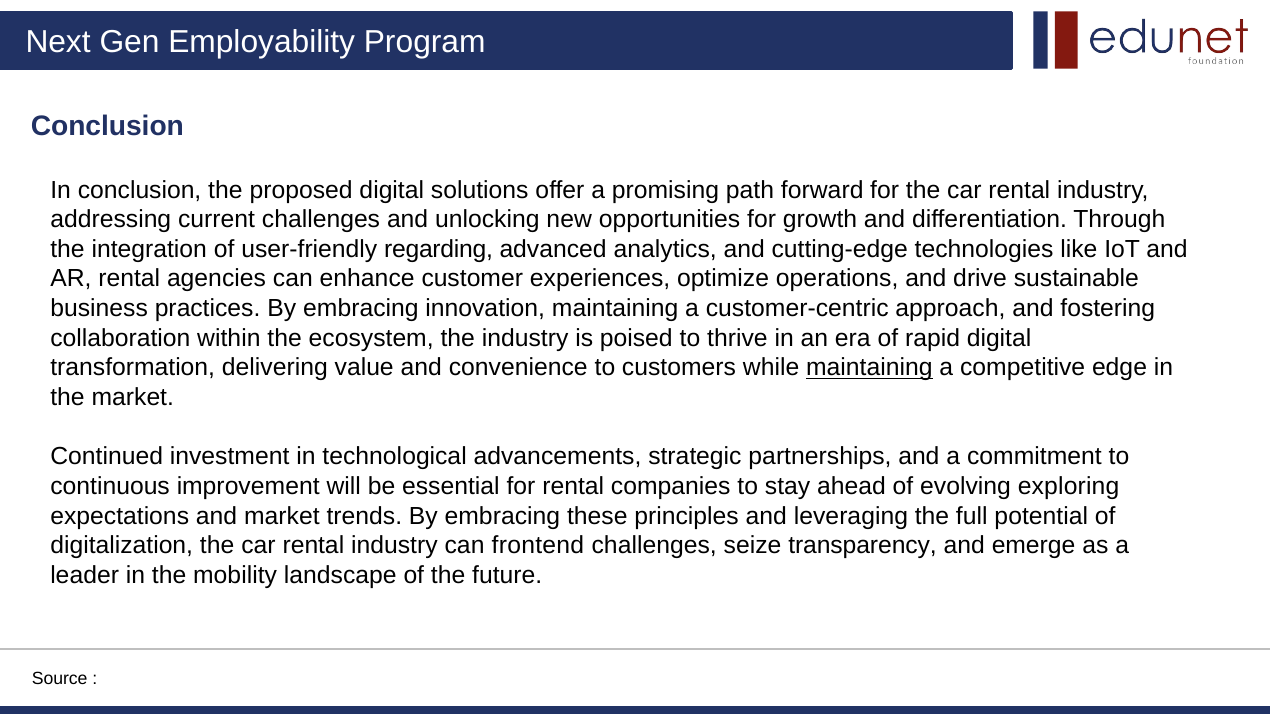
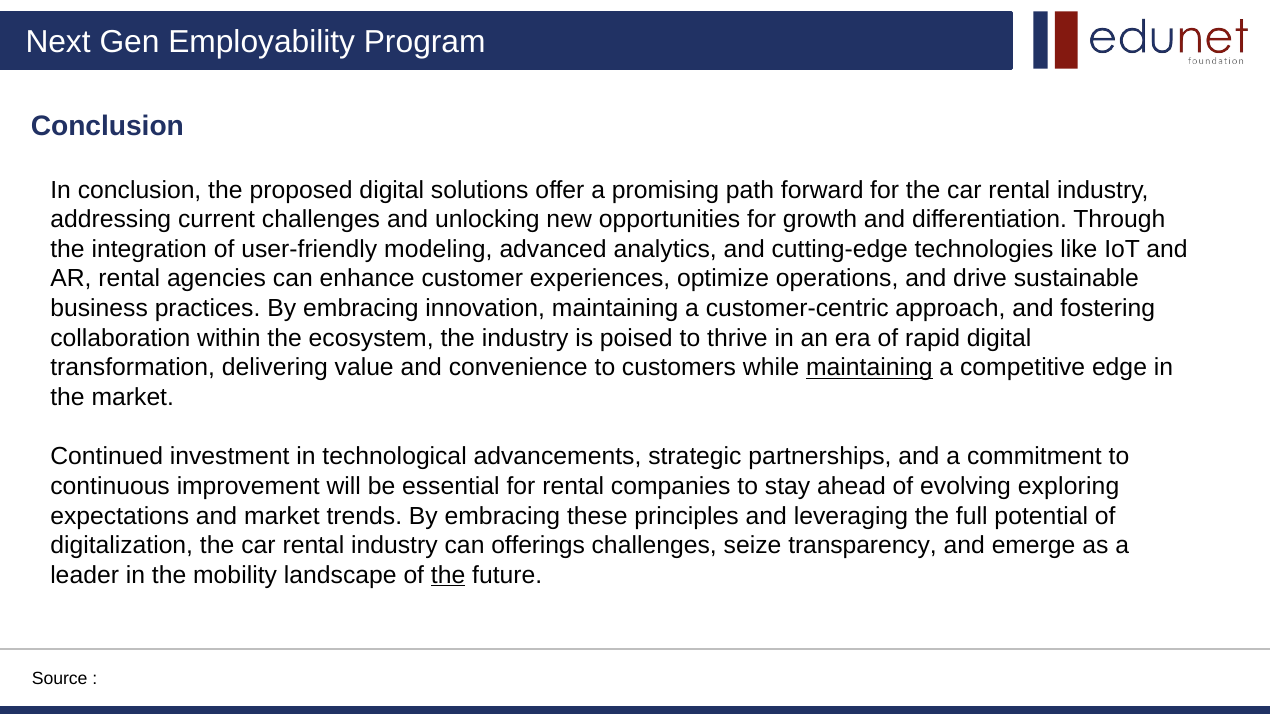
regarding: regarding -> modeling
frontend: frontend -> offerings
the at (448, 575) underline: none -> present
